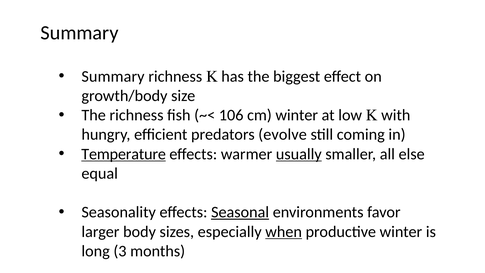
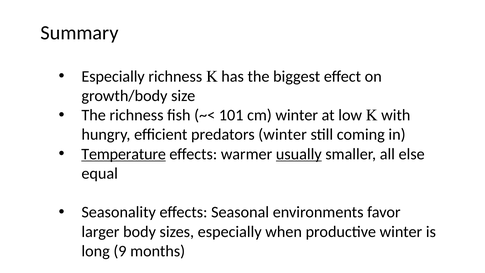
Summary at (113, 76): Summary -> Especially
106: 106 -> 101
predators evolve: evolve -> winter
Seasonal underline: present -> none
when underline: present -> none
3: 3 -> 9
